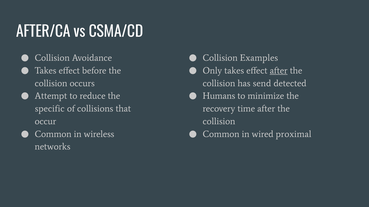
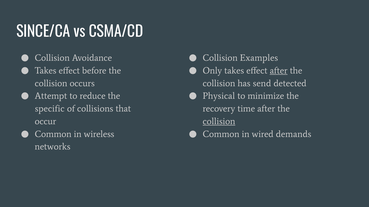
AFTER/CA: AFTER/CA -> SINCE/CA
Humans: Humans -> Physical
collision at (219, 122) underline: none -> present
proximal: proximal -> demands
